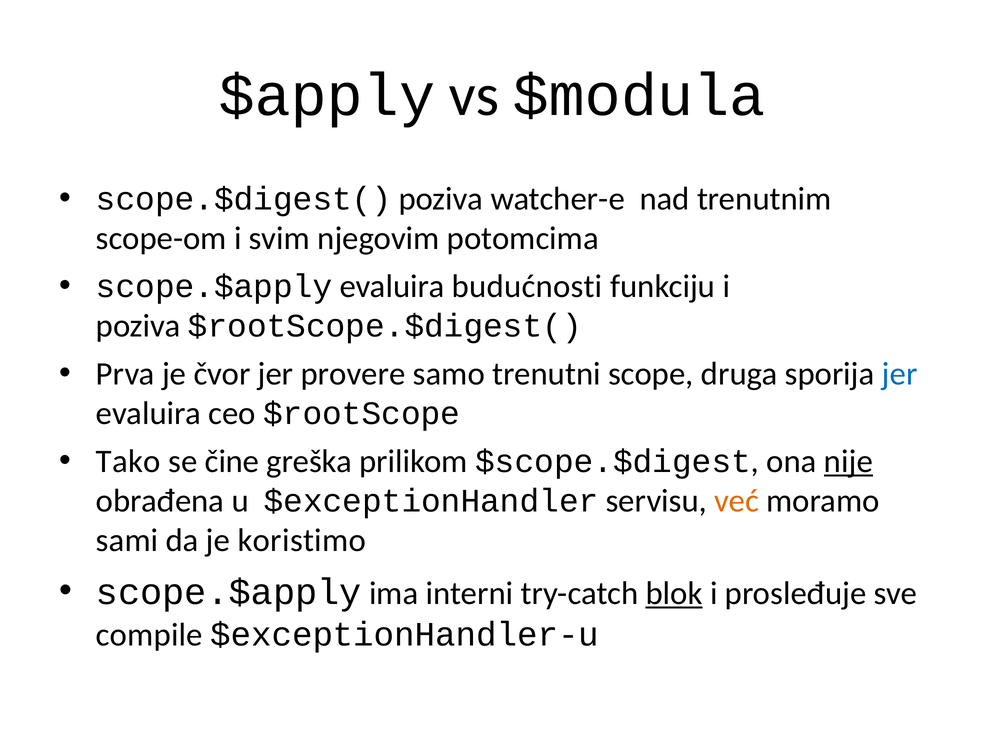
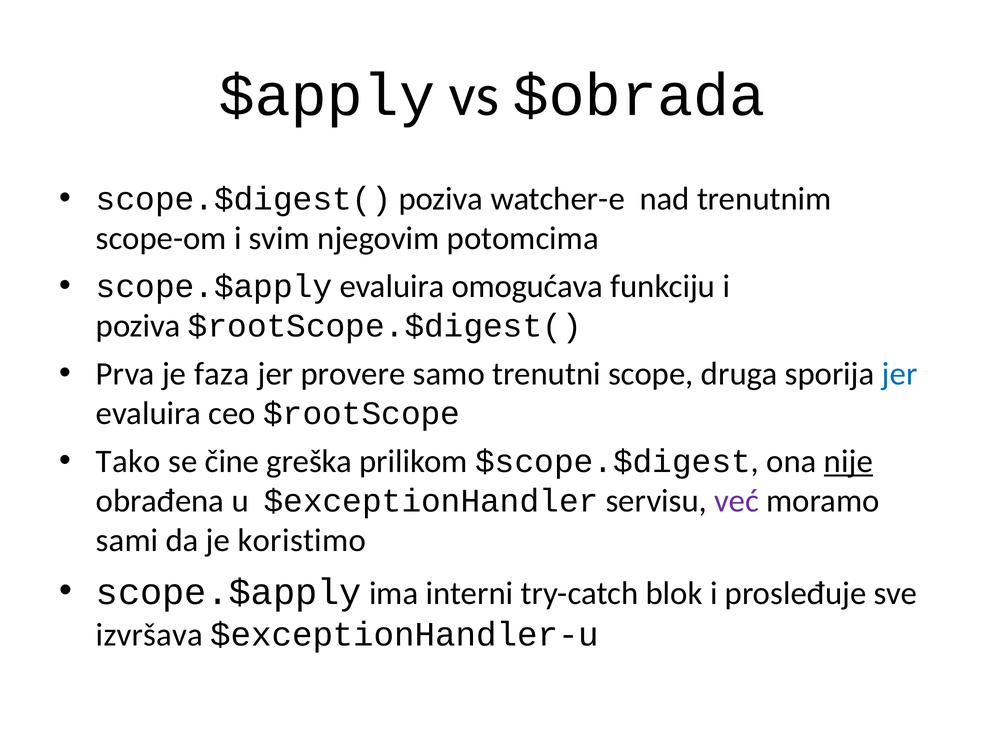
$modula: $modula -> $obrada
budućnosti: budućnosti -> omogućava
čvor: čvor -> faza
već colour: orange -> purple
blok underline: present -> none
compile: compile -> izvršava
